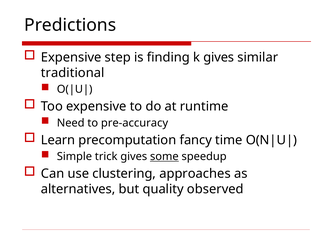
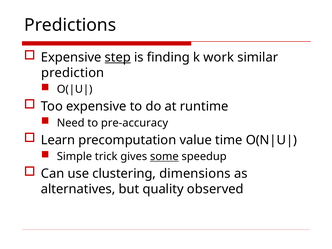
step underline: none -> present
k gives: gives -> work
traditional: traditional -> prediction
fancy: fancy -> value
approaches: approaches -> dimensions
